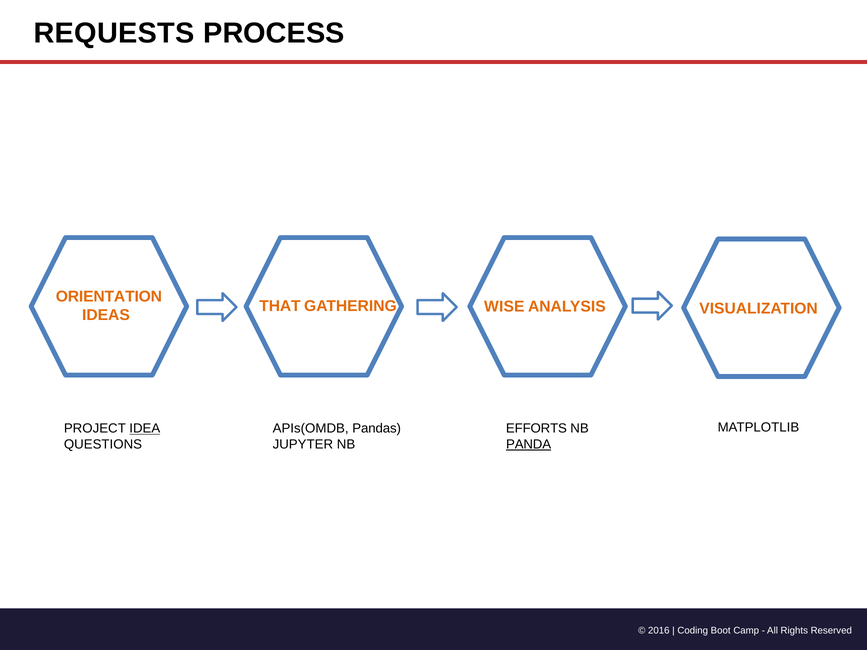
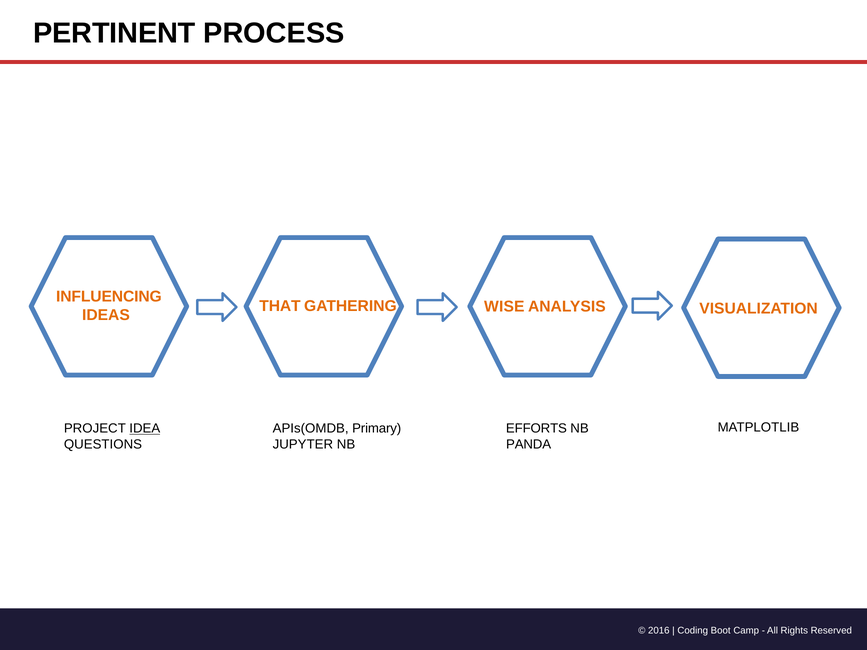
REQUESTS: REQUESTS -> PERTINENT
ORIENTATION: ORIENTATION -> INFLUENCING
Pandas: Pandas -> Primary
PANDA underline: present -> none
